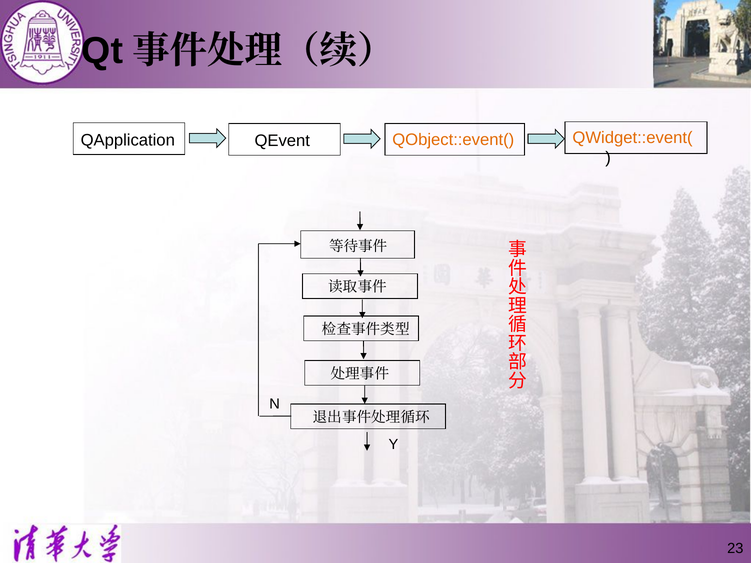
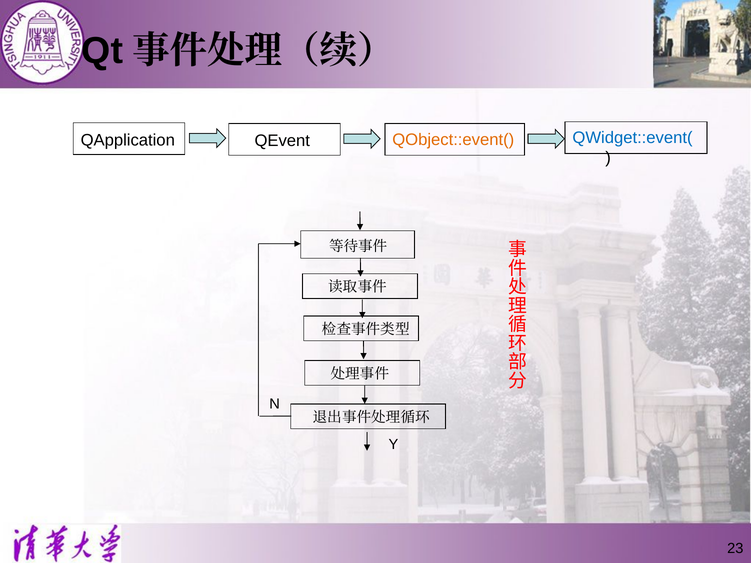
QWidget::event( colour: orange -> blue
